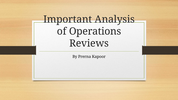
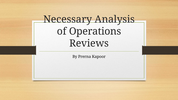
Important: Important -> Necessary
